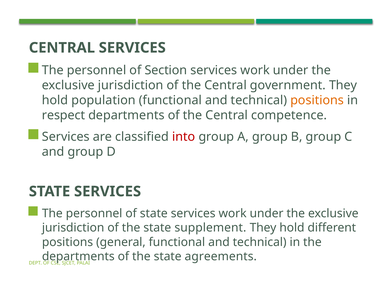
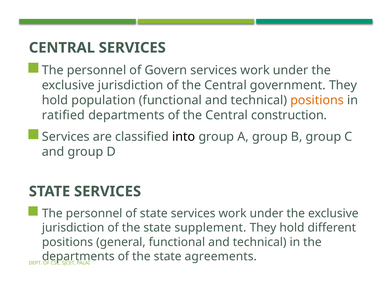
Section: Section -> Govern
respect: respect -> ratified
competence: competence -> construction
into colour: red -> black
